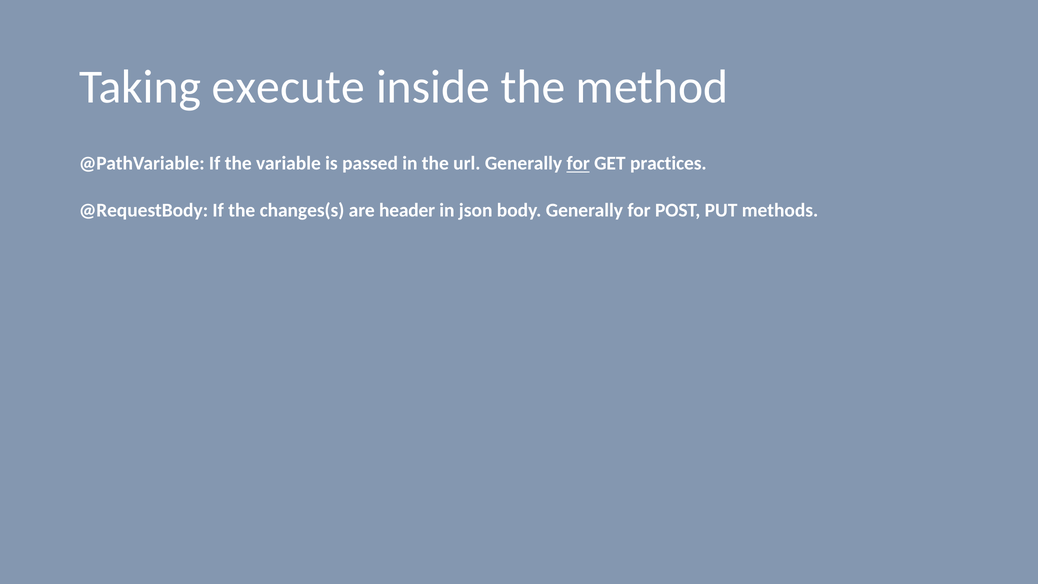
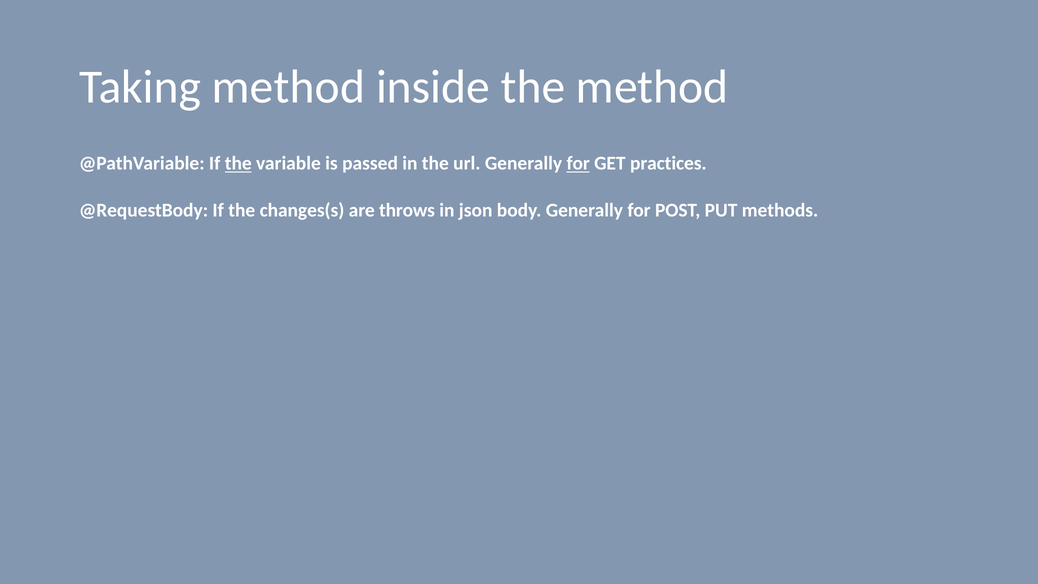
Taking execute: execute -> method
the at (238, 164) underline: none -> present
header: header -> throws
